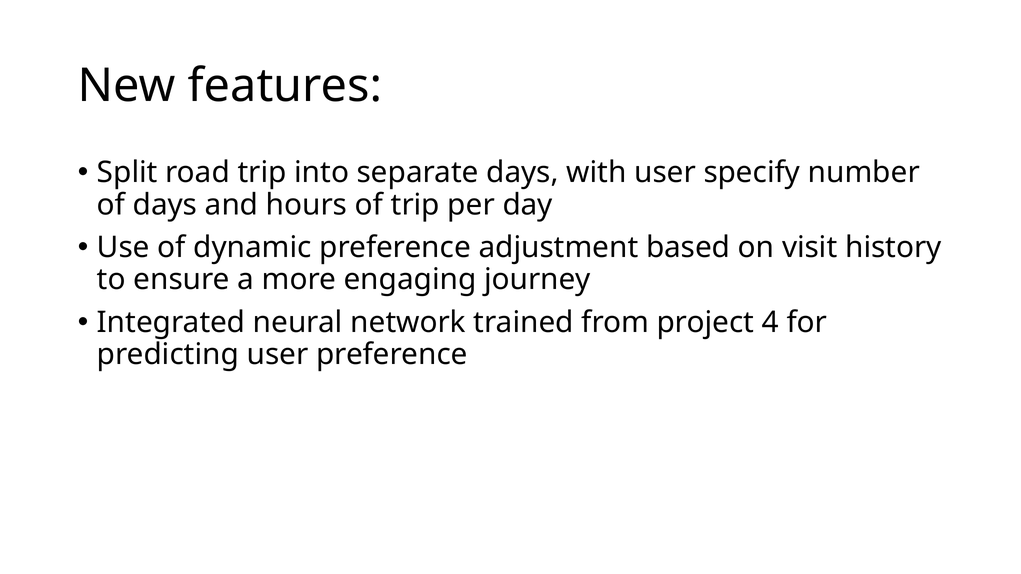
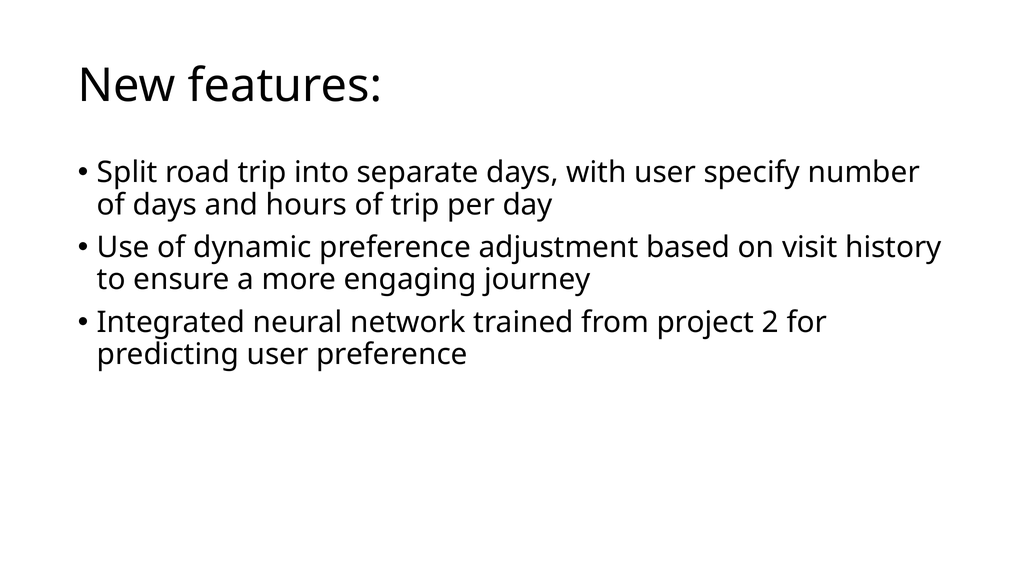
4: 4 -> 2
